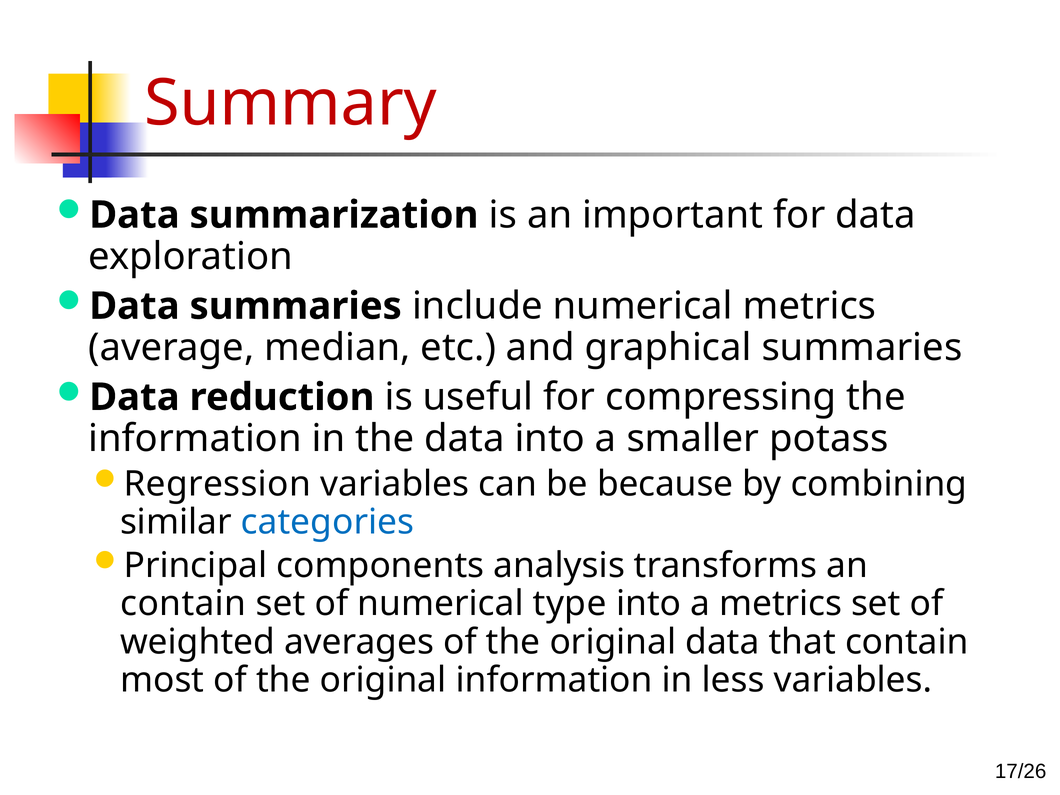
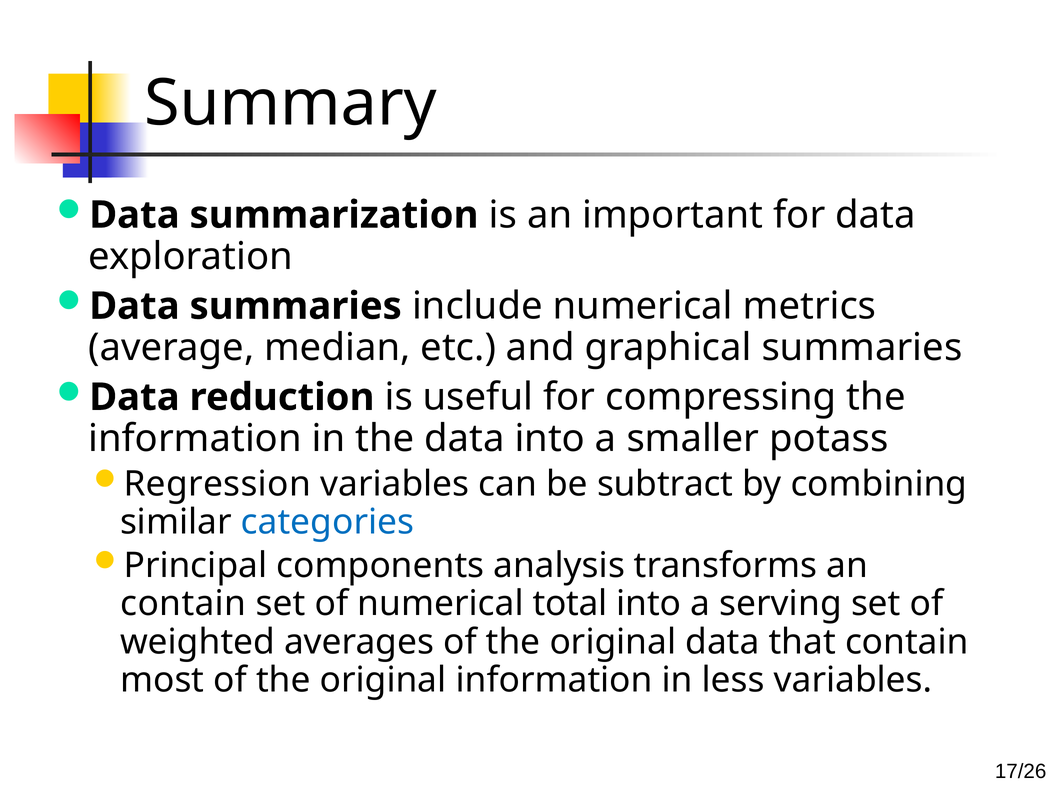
Summary colour: red -> black
because: because -> subtract
type: type -> total
a metrics: metrics -> serving
